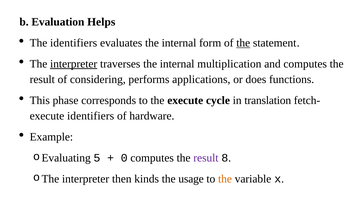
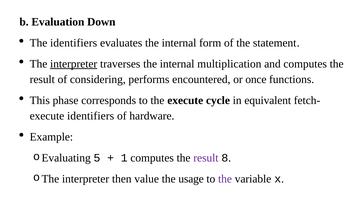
Helps: Helps -> Down
the at (243, 43) underline: present -> none
applications: applications -> encountered
does: does -> once
translation: translation -> equivalent
0: 0 -> 1
kinds: kinds -> value
the at (225, 179) colour: orange -> purple
